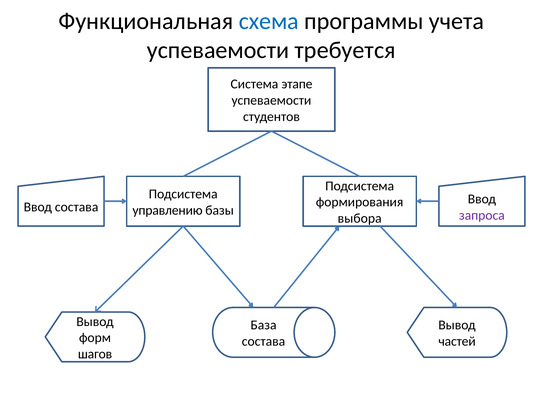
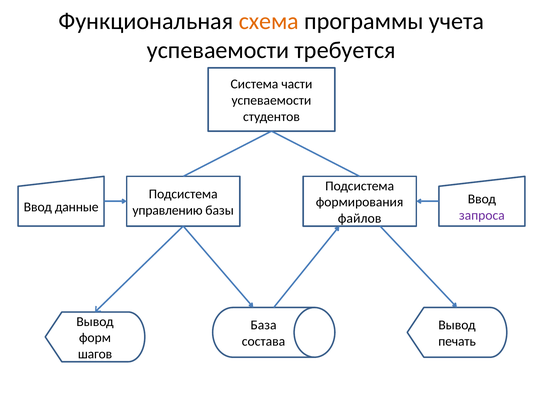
схема colour: blue -> orange
этапе: этапе -> части
Ввод состава: состава -> данные
выбора: выбора -> файлов
частей: частей -> печать
